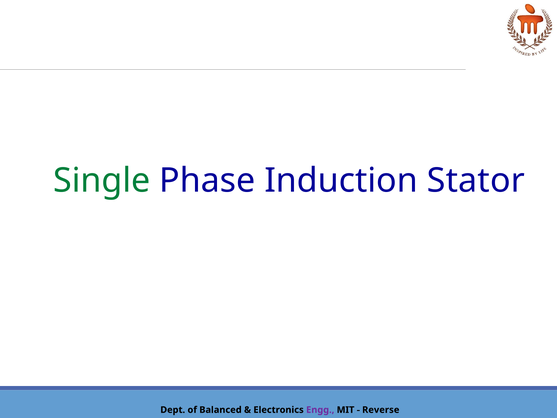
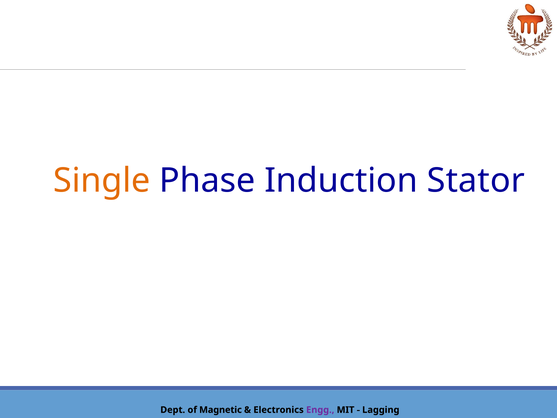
Single colour: green -> orange
Balanced: Balanced -> Magnetic
Reverse: Reverse -> Lagging
